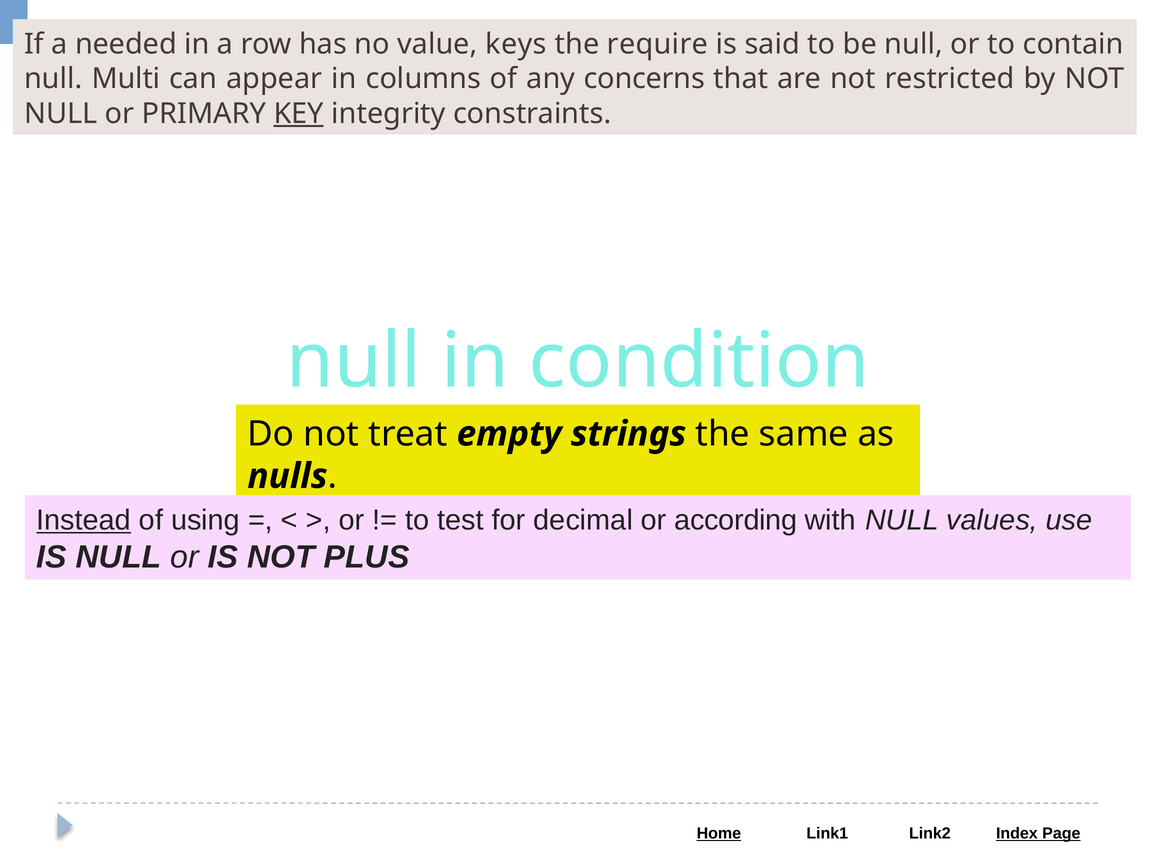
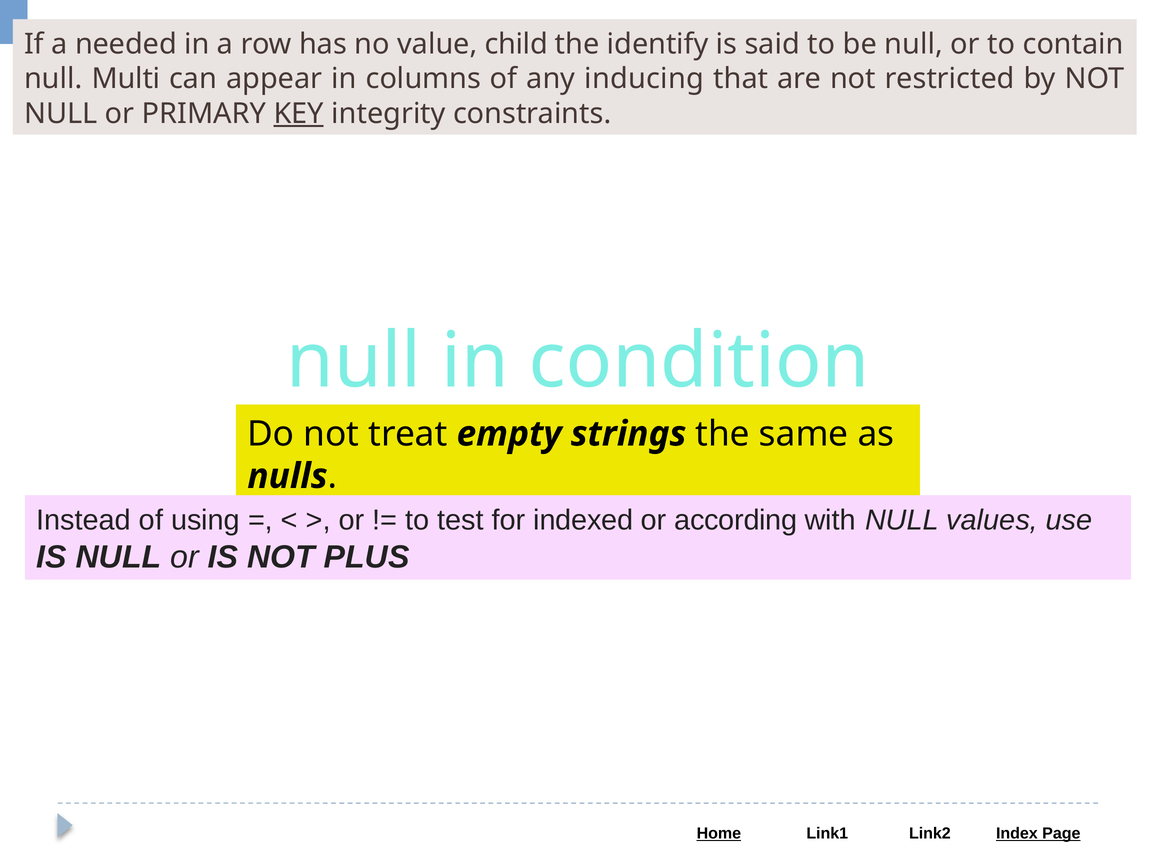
keys: keys -> child
require: require -> identify
concerns: concerns -> inducing
Instead underline: present -> none
decimal: decimal -> indexed
